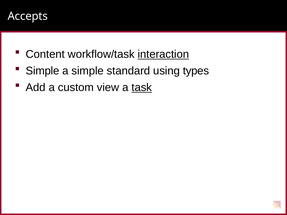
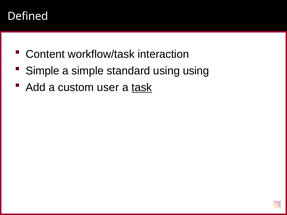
Accepts: Accepts -> Defined
interaction underline: present -> none
using types: types -> using
view: view -> user
